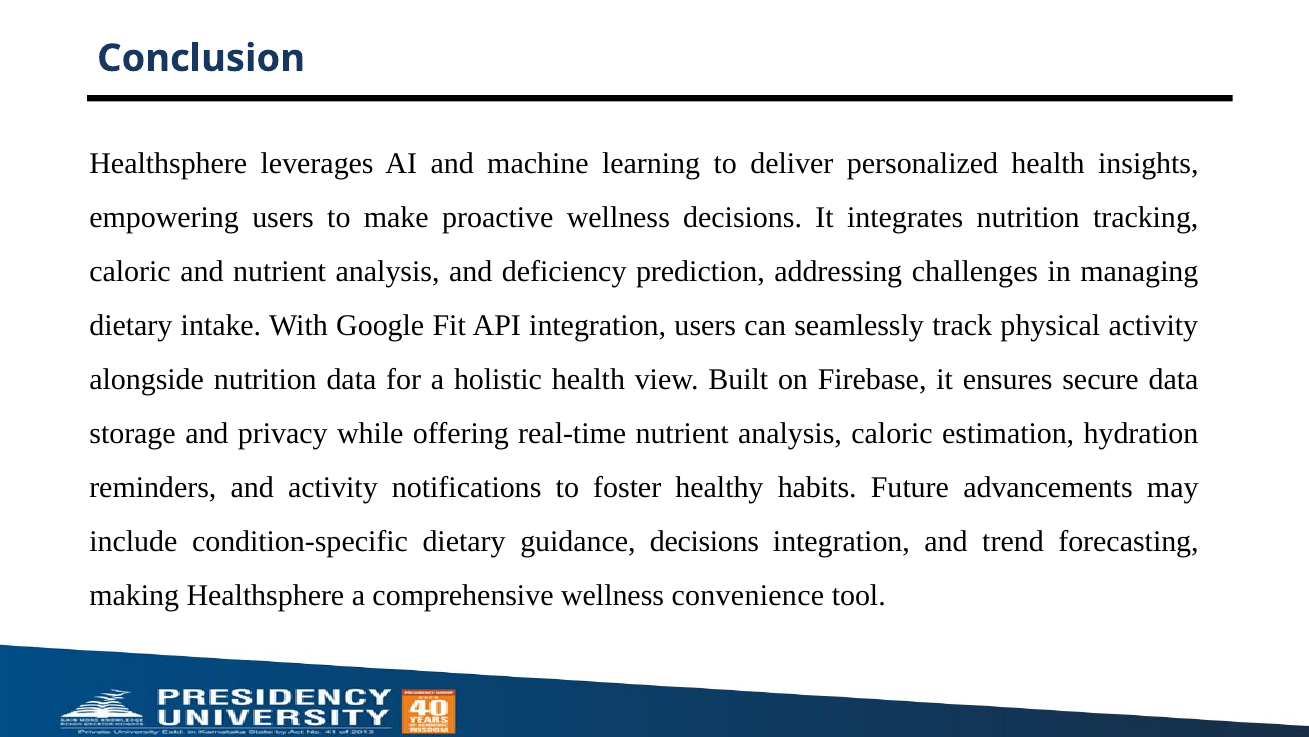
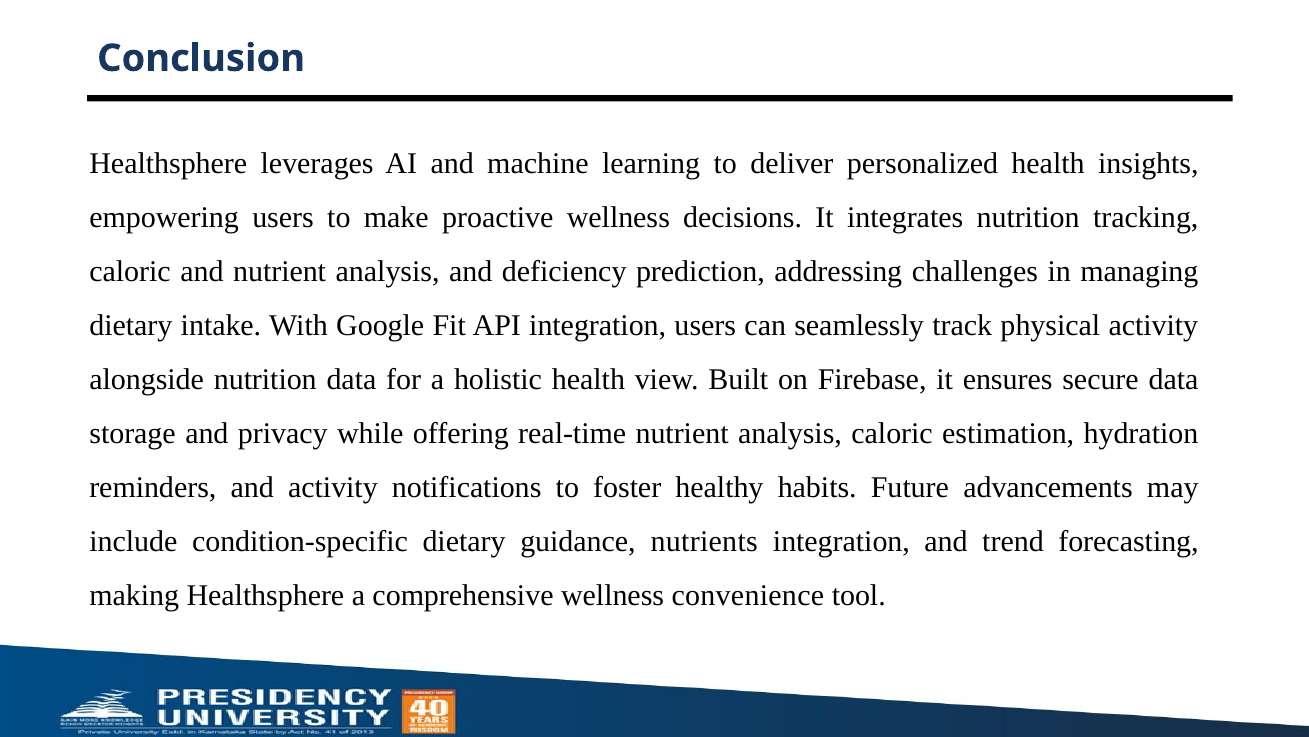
guidance decisions: decisions -> nutrients
